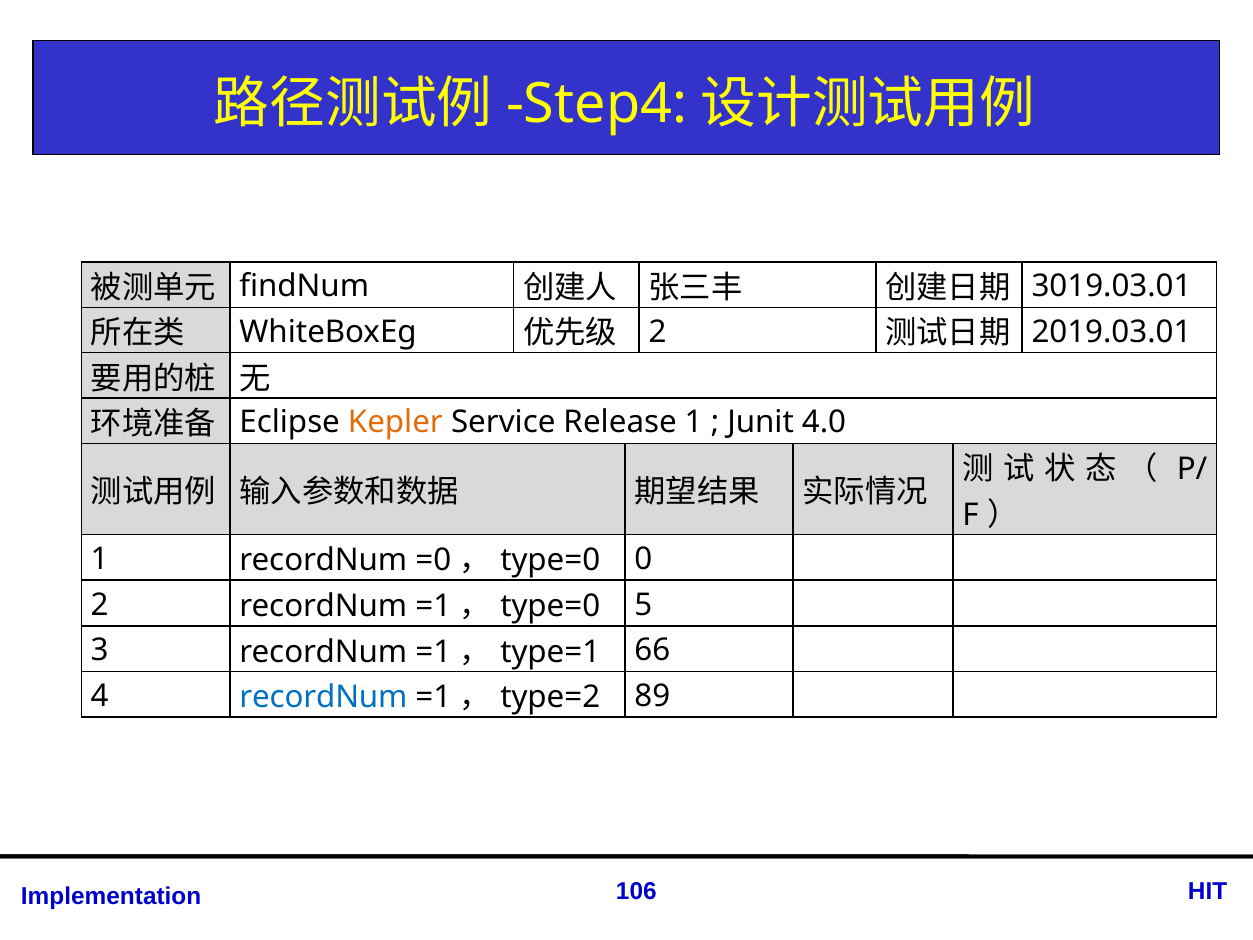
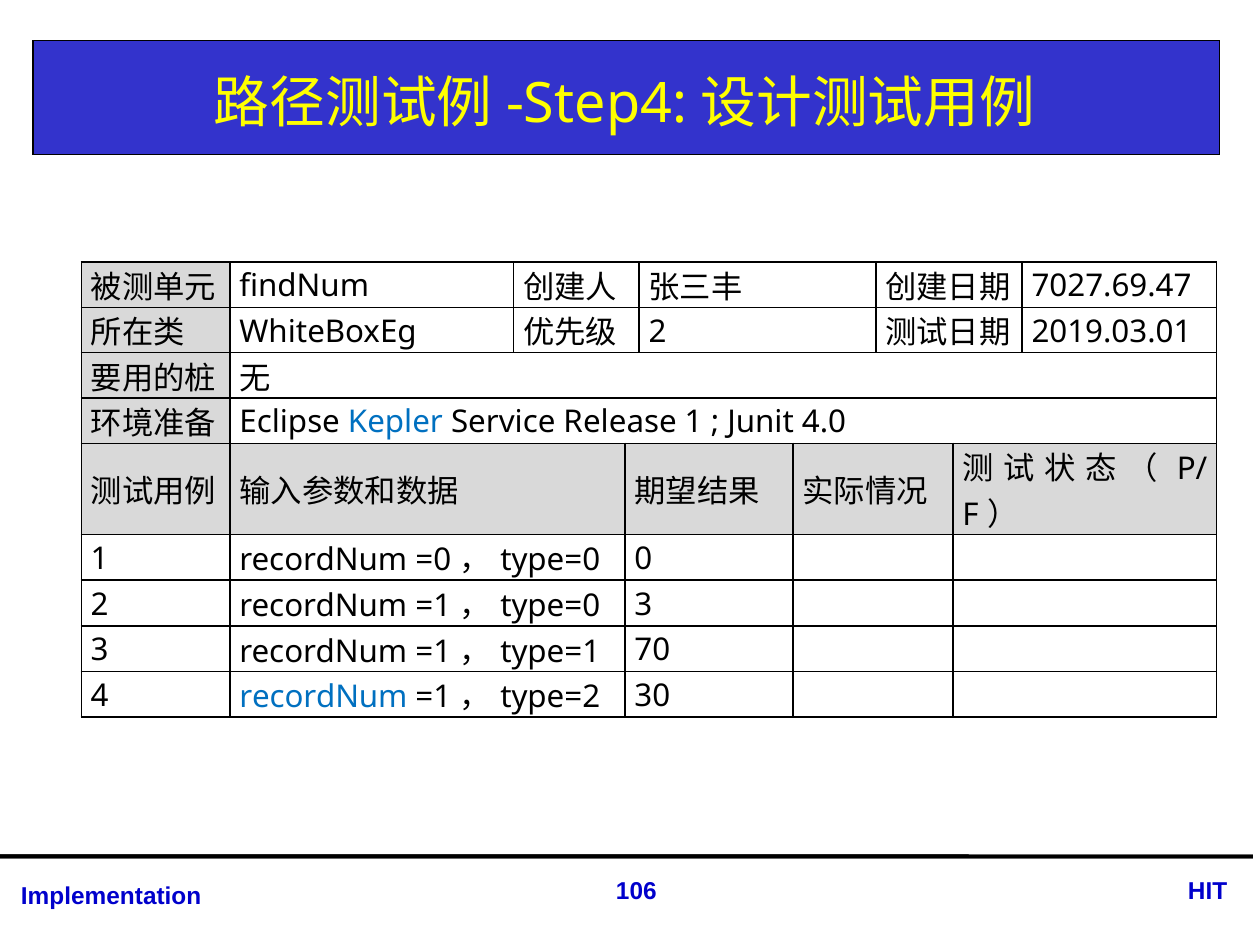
3019.03.01: 3019.03.01 -> 7027.69.47
Kepler colour: orange -> blue
5 at (643, 605): 5 -> 3
66: 66 -> 70
89: 89 -> 30
